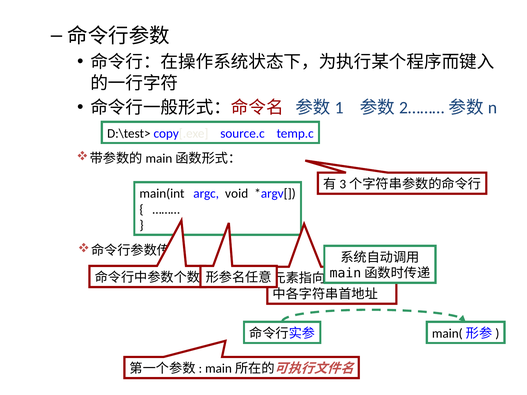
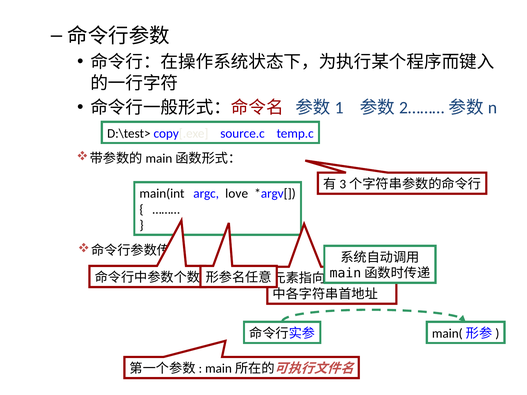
void: void -> love
